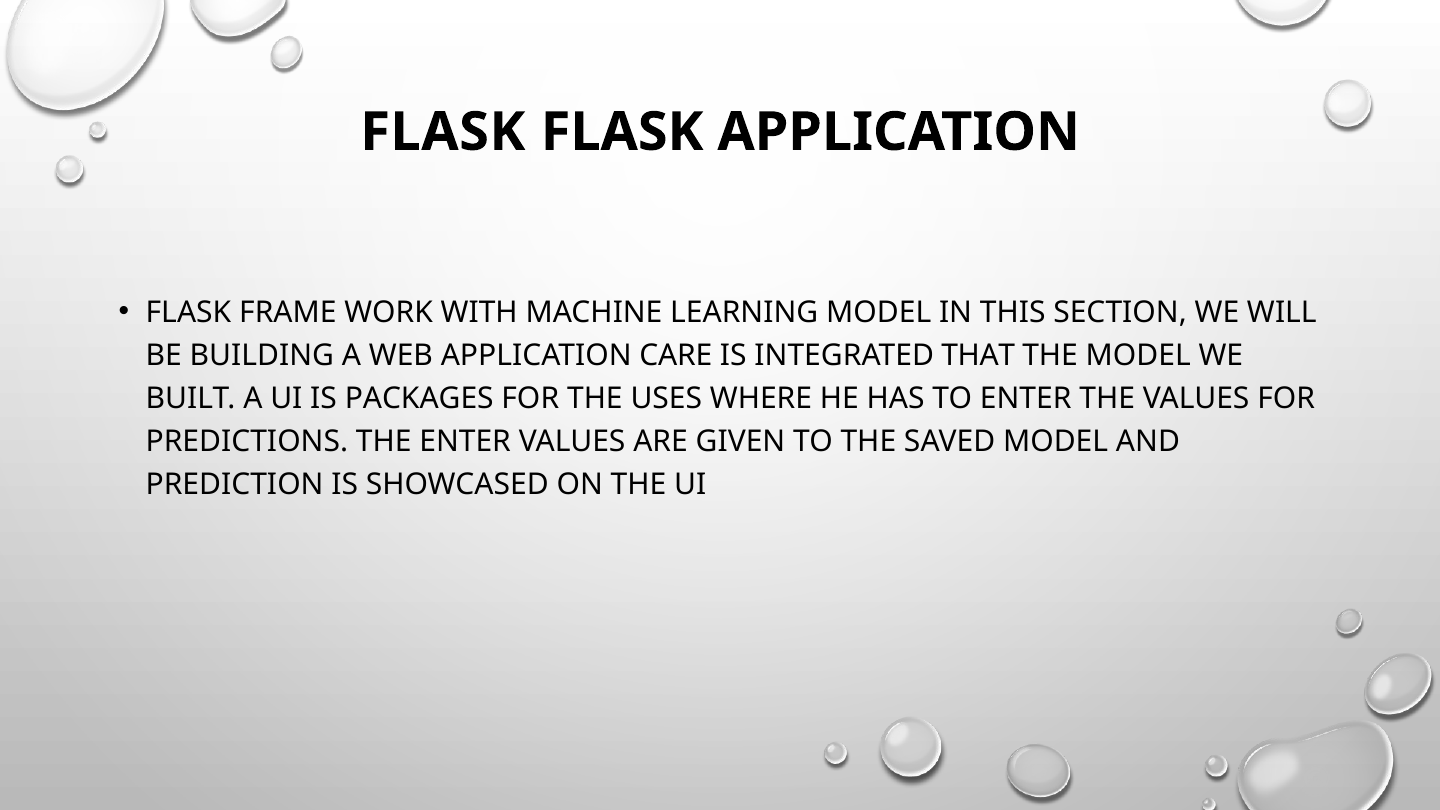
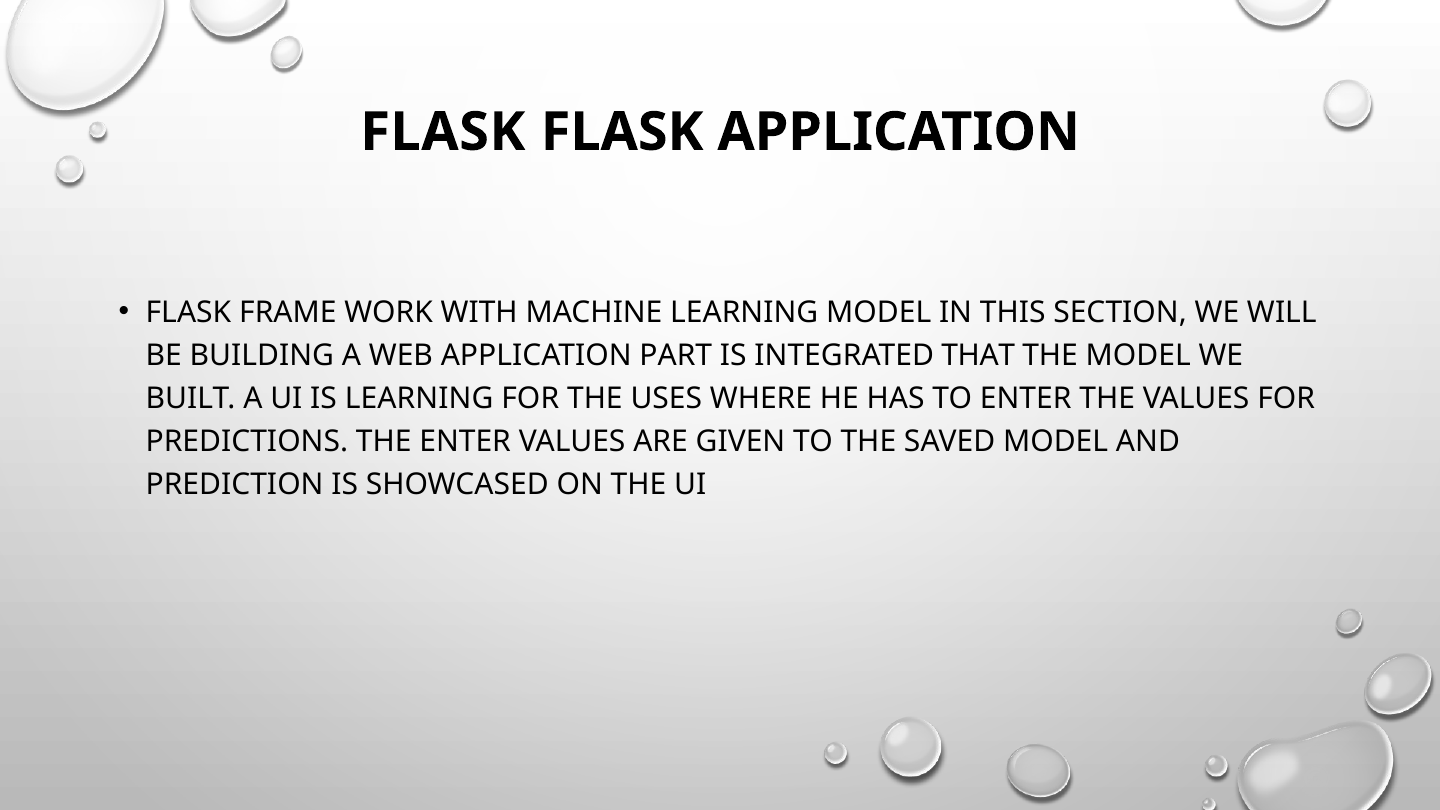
CARE: CARE -> PART
IS PACKAGES: PACKAGES -> LEARNING
